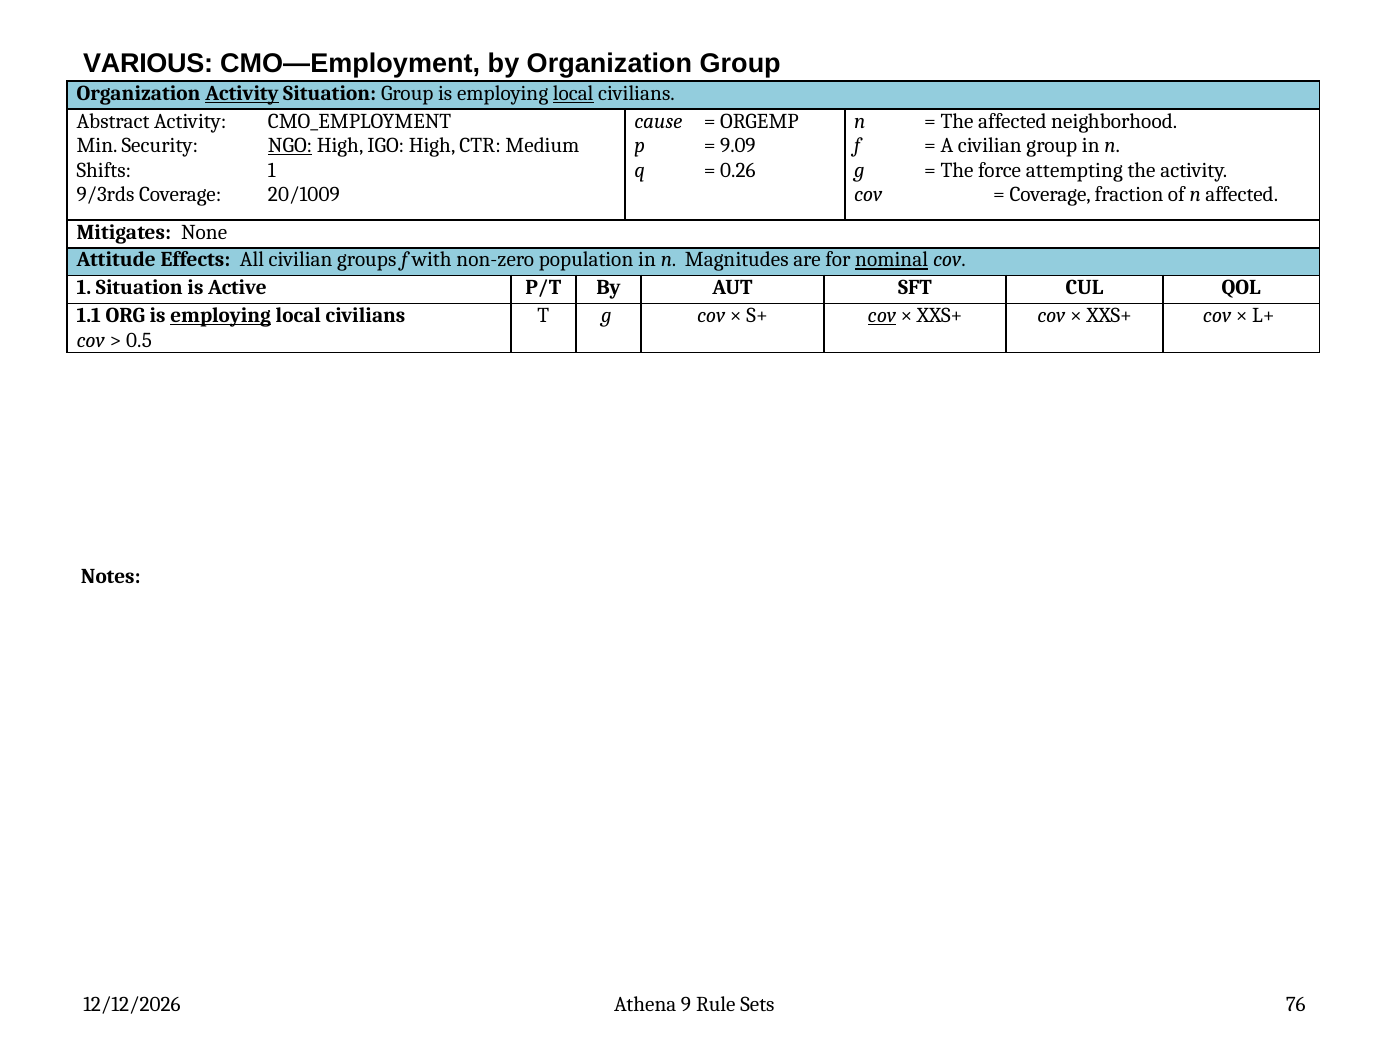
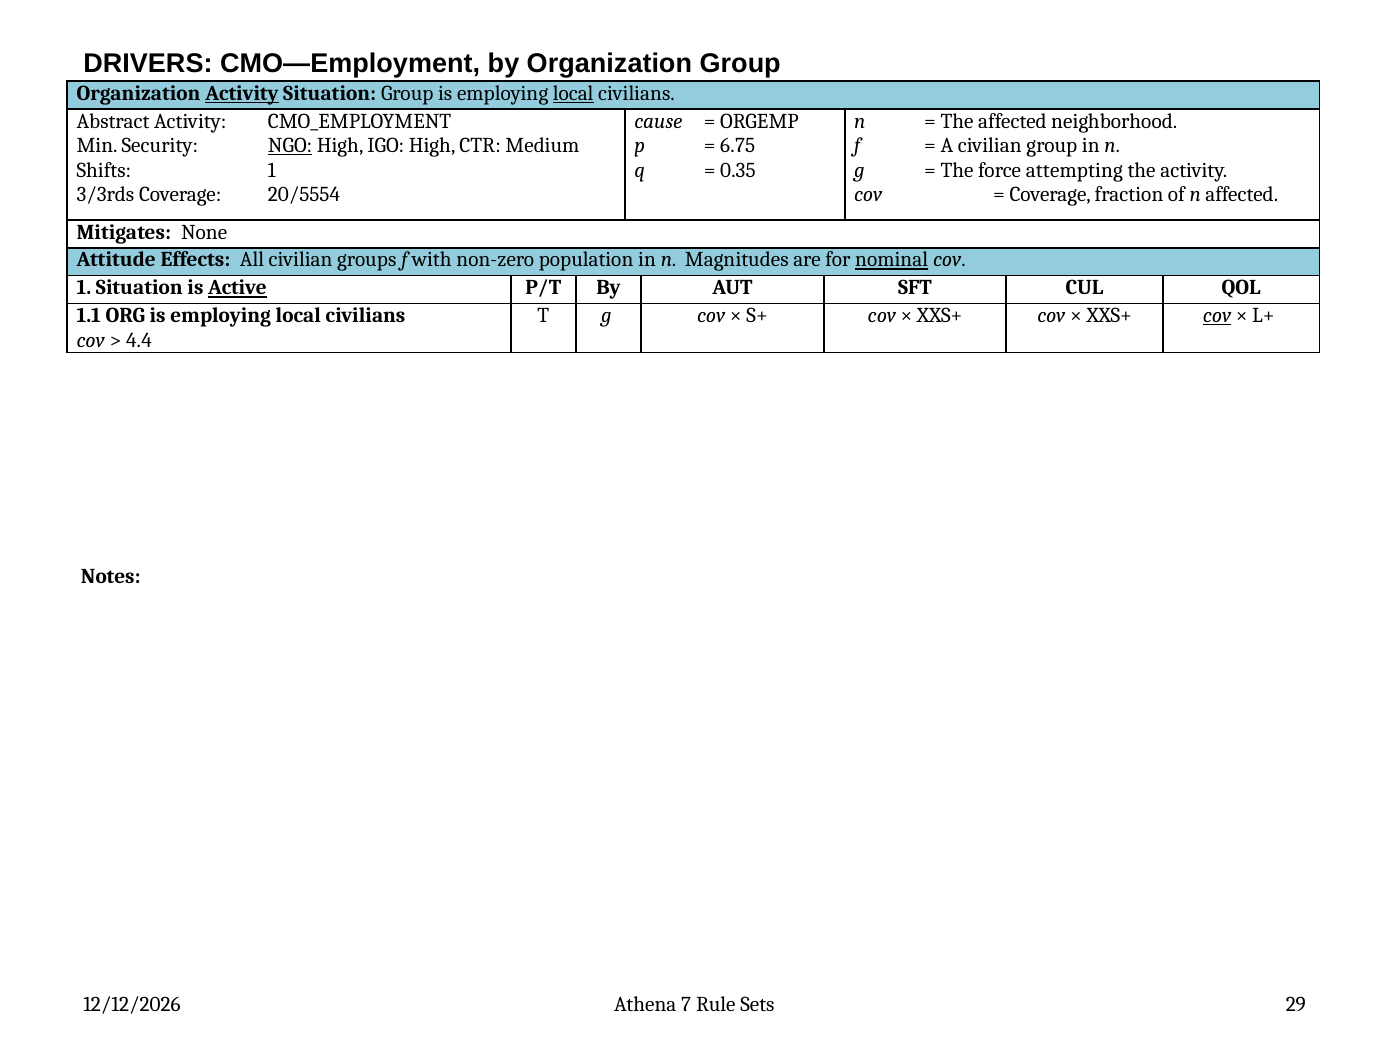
VARIOUS: VARIOUS -> DRIVERS
9.09: 9.09 -> 6.75
0.26: 0.26 -> 0.35
9/3rds: 9/3rds -> 3/3rds
20/1009: 20/1009 -> 20/5554
Active underline: none -> present
employing at (221, 315) underline: present -> none
cov at (882, 315) underline: present -> none
cov at (1217, 315) underline: none -> present
0.5: 0.5 -> 4.4
9: 9 -> 7
76: 76 -> 29
